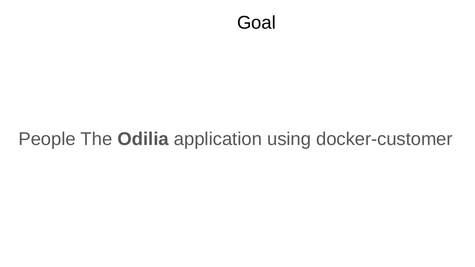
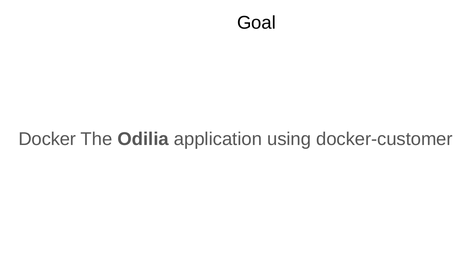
People: People -> Docker
